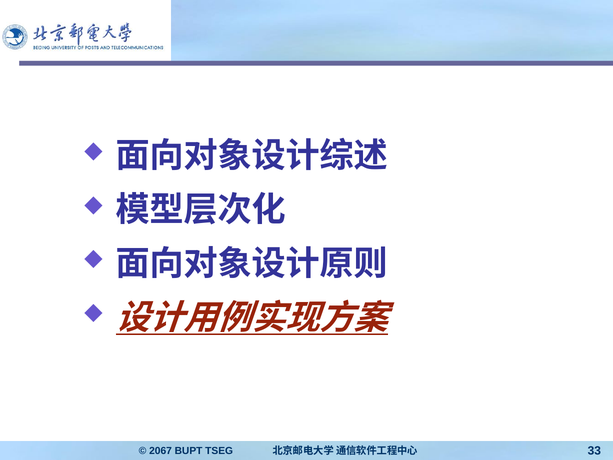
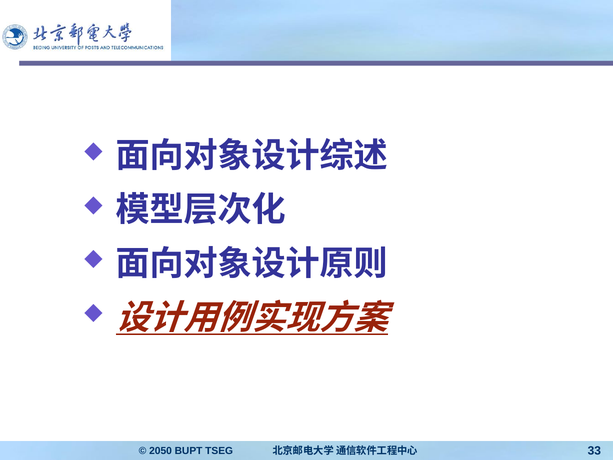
2067: 2067 -> 2050
